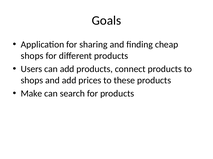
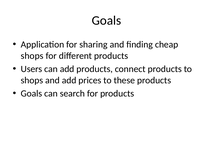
Make at (31, 94): Make -> Goals
